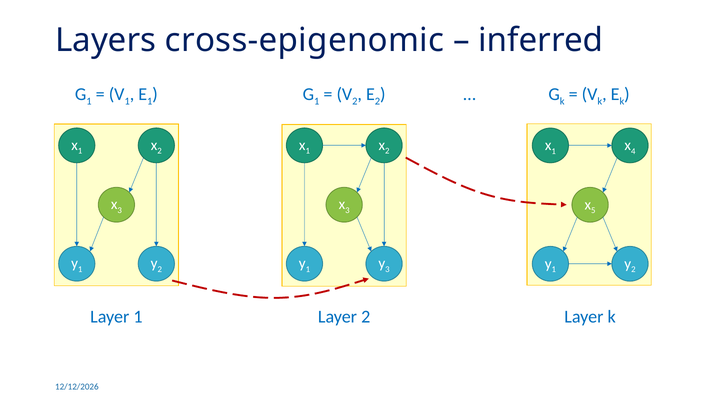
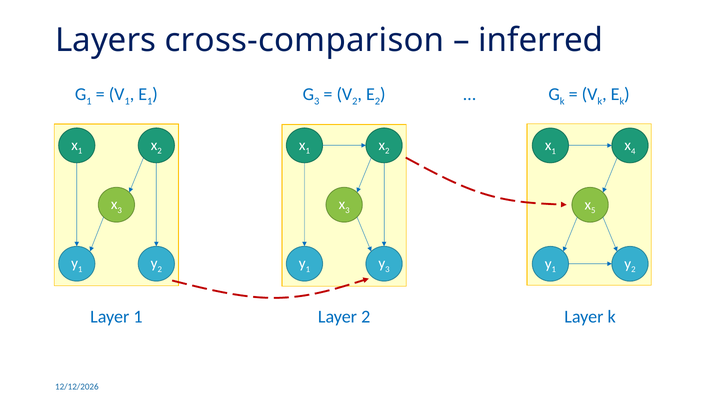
cross-epigenomic: cross-epigenomic -> cross-comparison
1 at (317, 101): 1 -> 3
